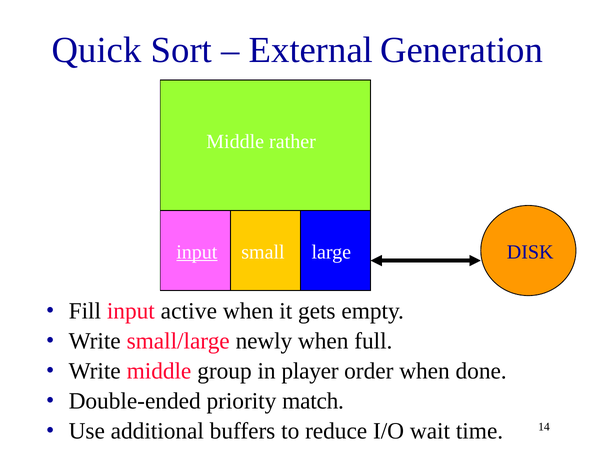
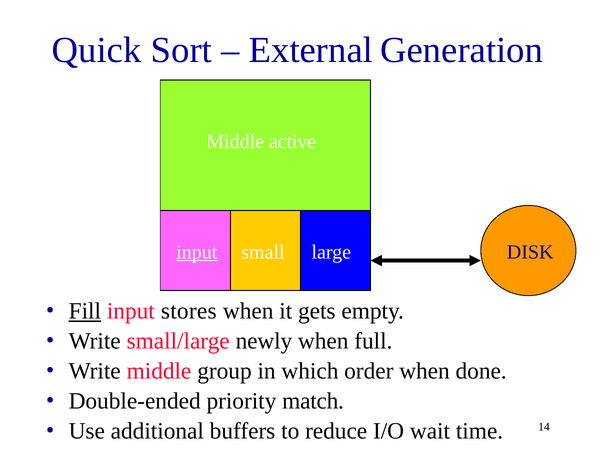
rather: rather -> active
Fill underline: none -> present
active: active -> stores
player: player -> which
